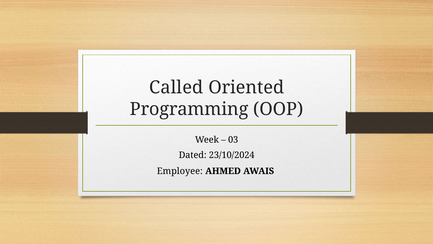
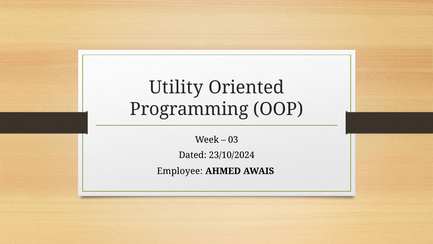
Called: Called -> Utility
